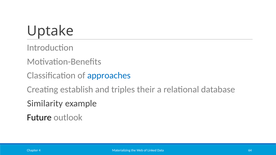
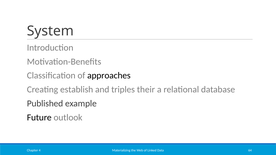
Uptake: Uptake -> System
approaches colour: blue -> black
Similarity: Similarity -> Published
